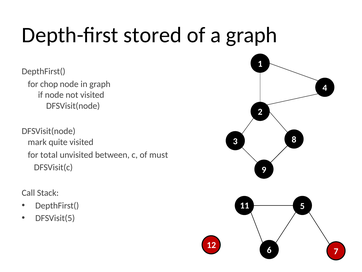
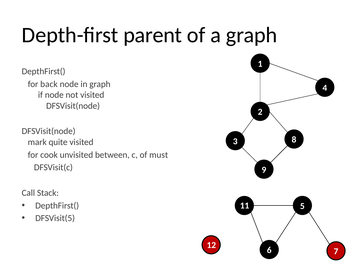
stored: stored -> parent
chop: chop -> back
total: total -> cook
